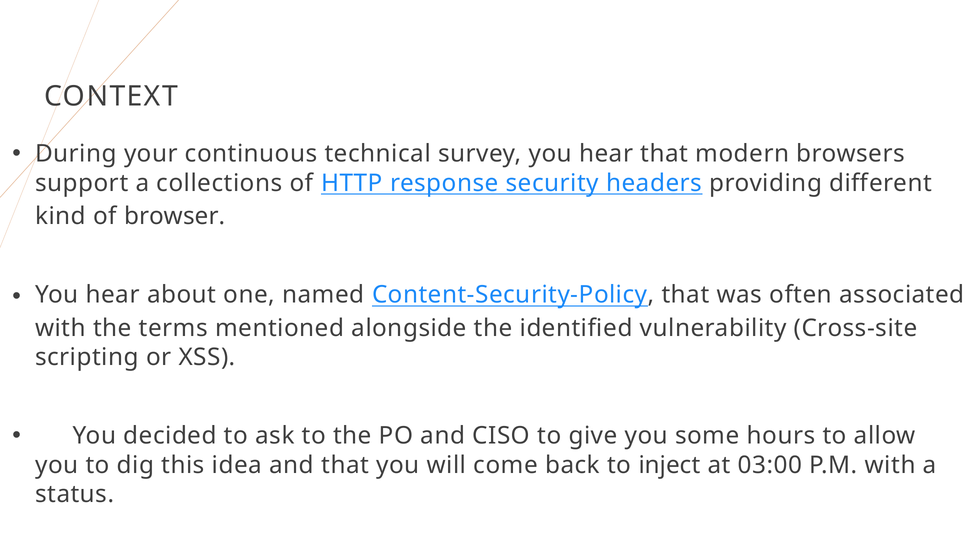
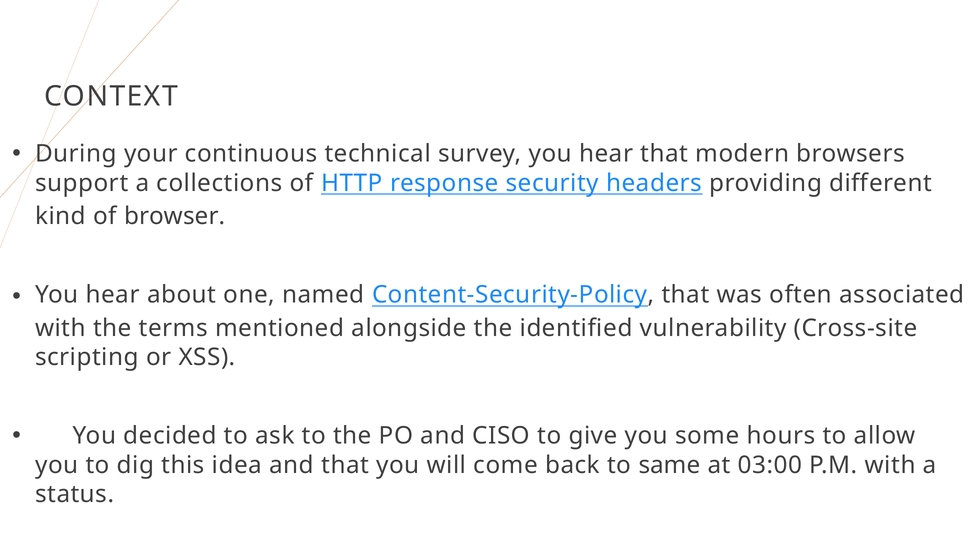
inject: inject -> same
